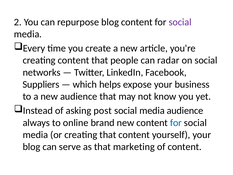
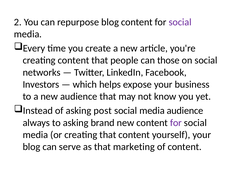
radar: radar -> those
Suppliers: Suppliers -> Investors
to online: online -> asking
for at (176, 123) colour: blue -> purple
